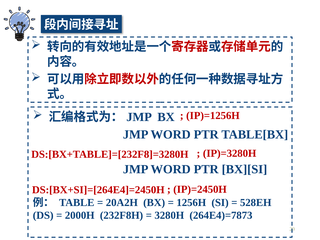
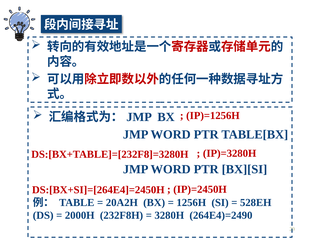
264E4)=7873: 264E4)=7873 -> 264E4)=2490
